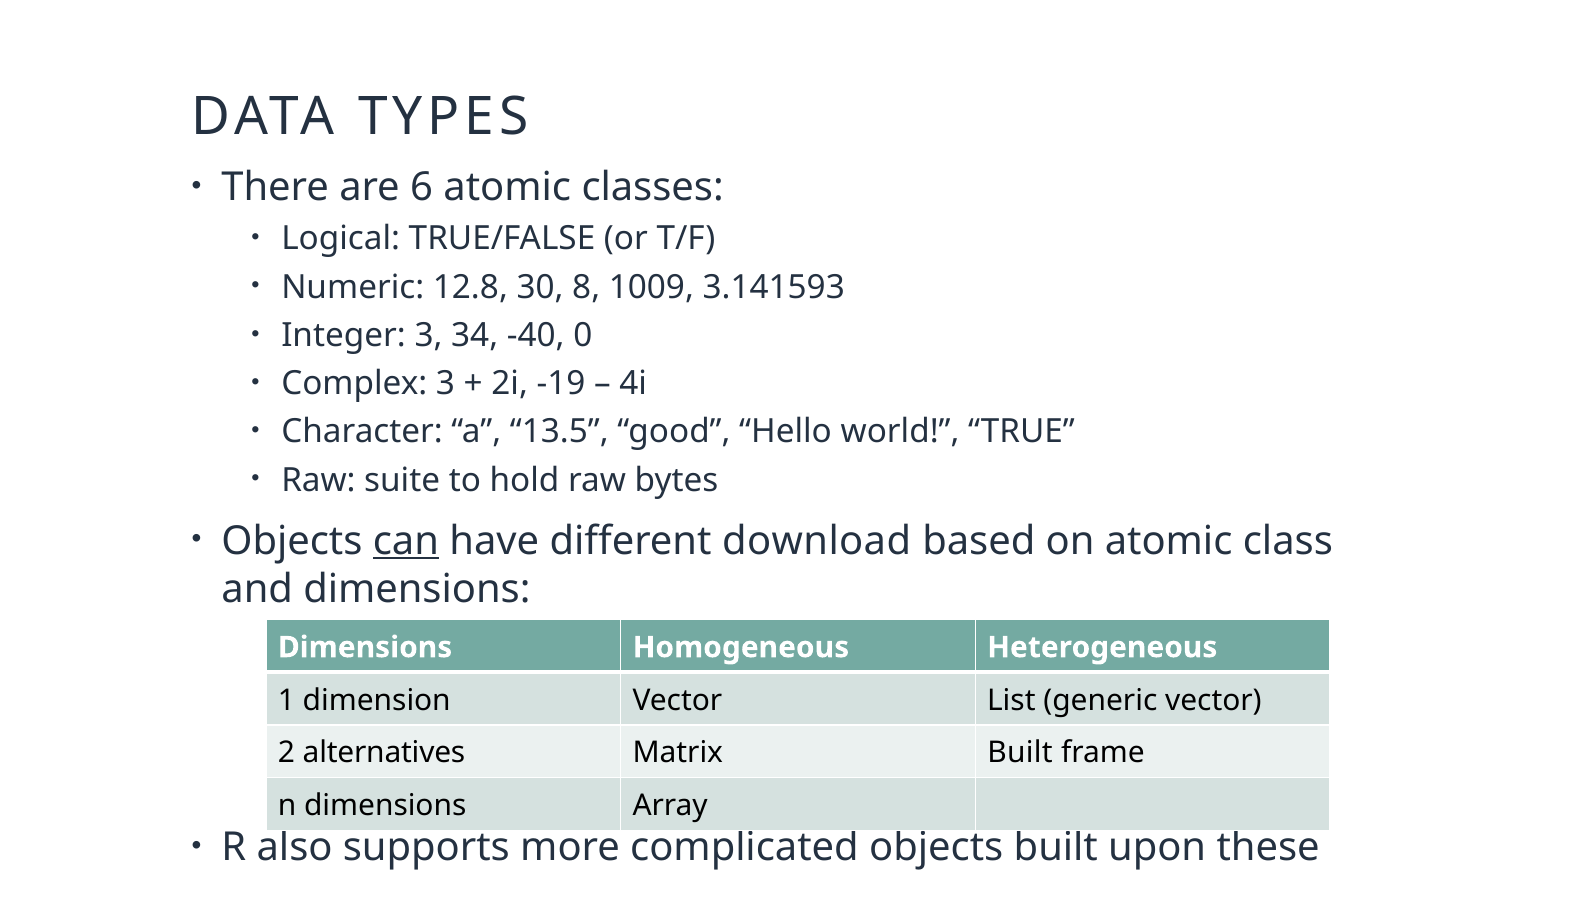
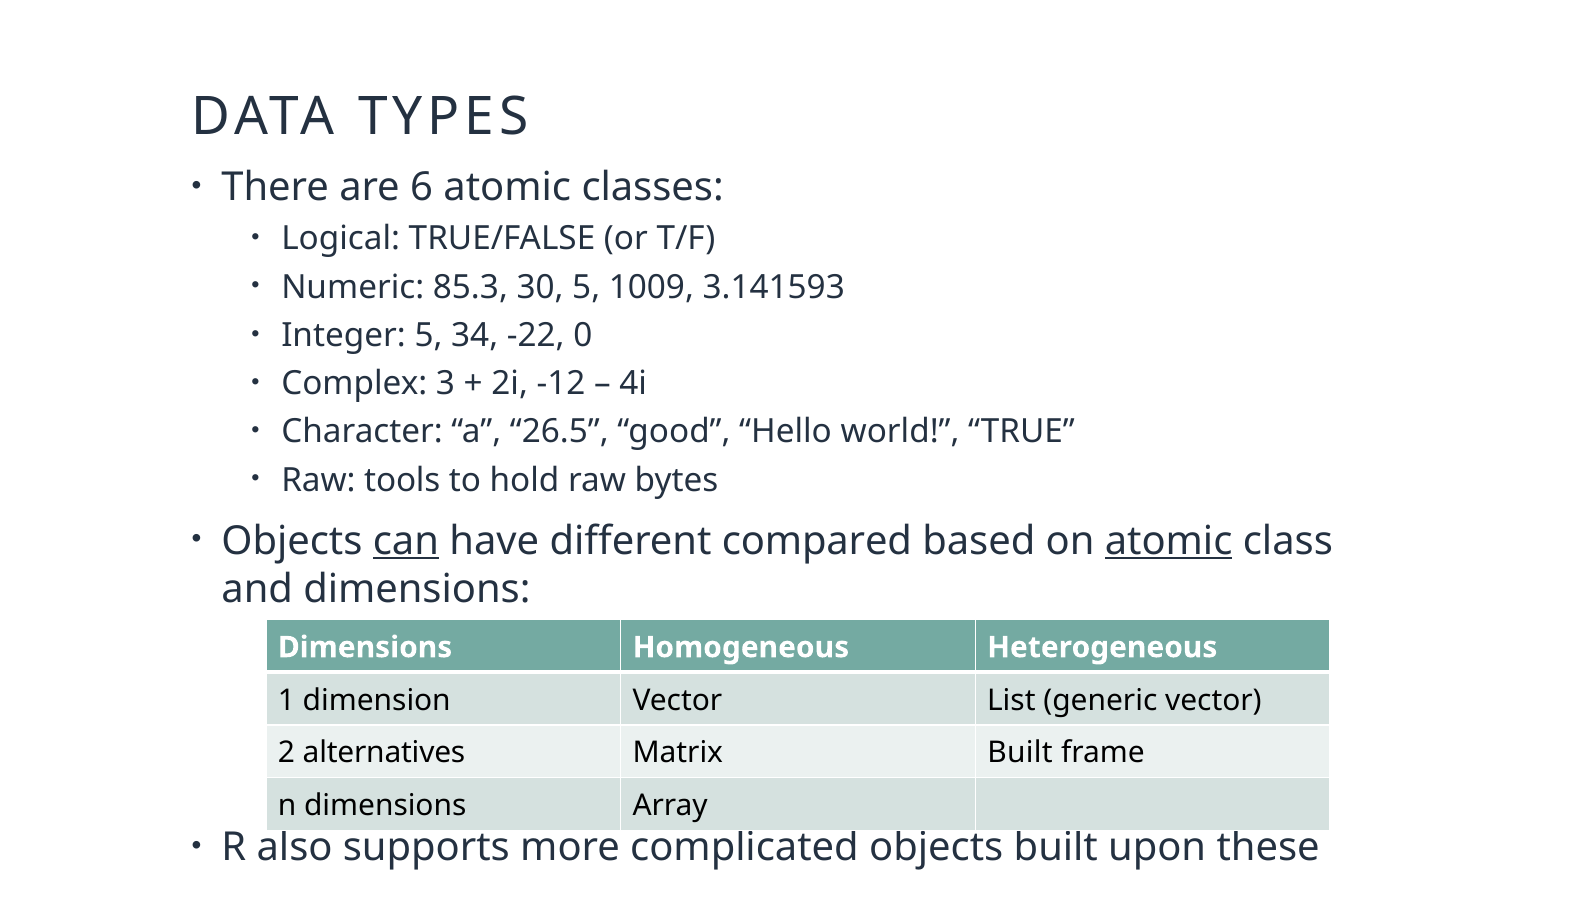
12.8: 12.8 -> 85.3
30 8: 8 -> 5
Integer 3: 3 -> 5
-40: -40 -> -22
-19: -19 -> -12
13.5: 13.5 -> 26.5
suite: suite -> tools
download: download -> compared
atomic at (1169, 541) underline: none -> present
